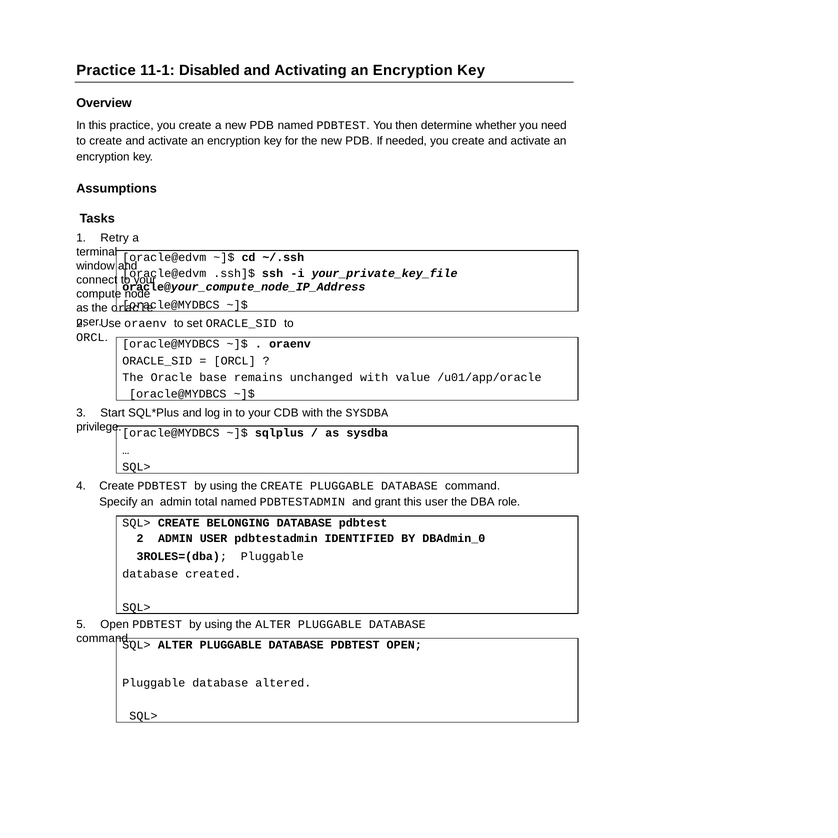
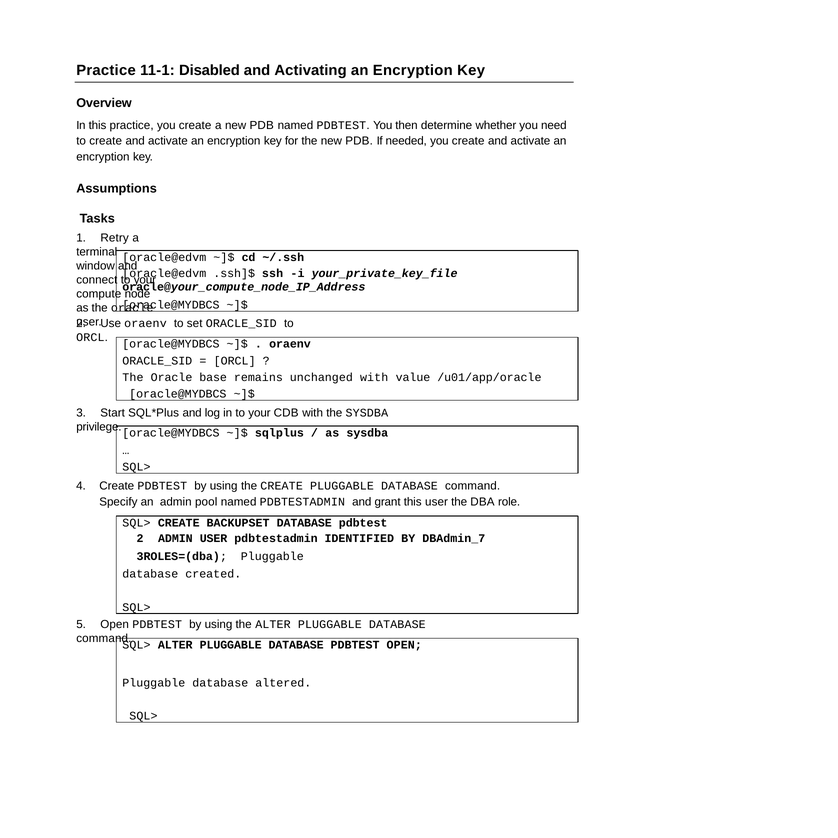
total: total -> pool
BELONGING: BELONGING -> BACKUPSET
DBAdmin_0: DBAdmin_0 -> DBAdmin_7
